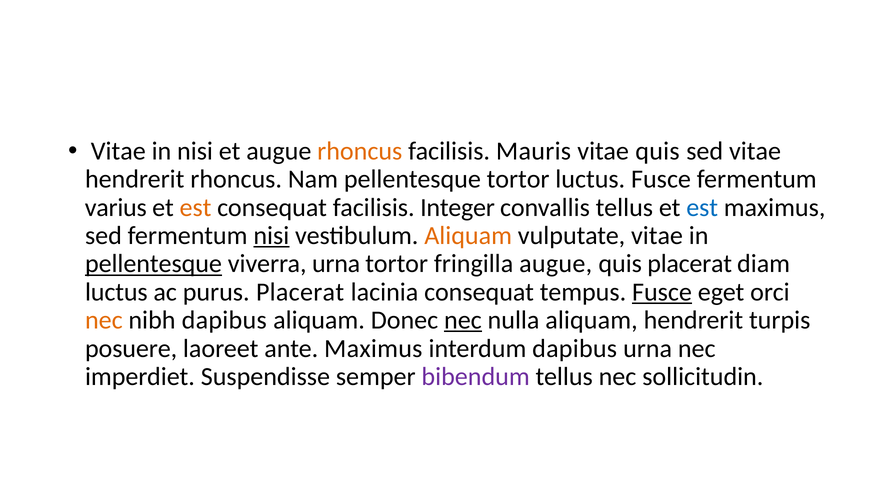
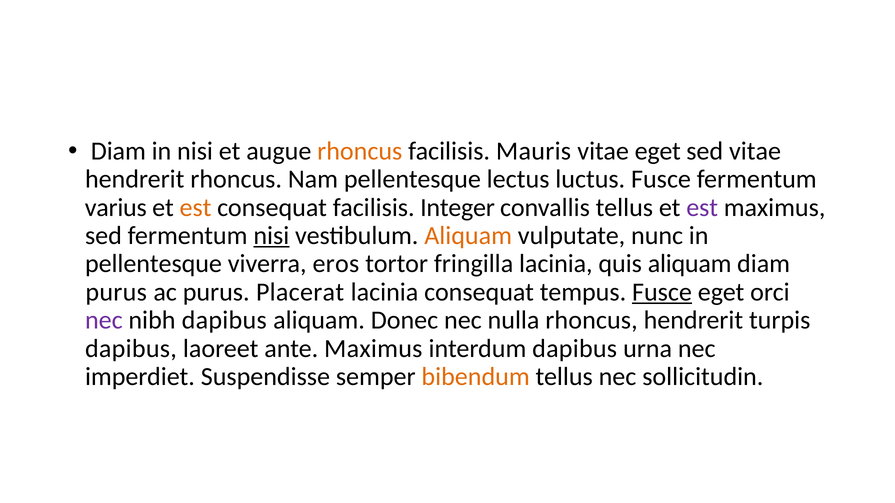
Vitae at (118, 151): Vitae -> Diam
vitae quis: quis -> eget
pellentesque tortor: tortor -> lectus
est at (702, 208) colour: blue -> purple
vulputate vitae: vitae -> nunc
pellentesque at (153, 264) underline: present -> none
viverra urna: urna -> eros
fringilla augue: augue -> lacinia
quis placerat: placerat -> aliquam
luctus at (116, 292): luctus -> purus
nec at (104, 321) colour: orange -> purple
nec at (463, 321) underline: present -> none
nulla aliquam: aliquam -> rhoncus
posuere at (131, 349): posuere -> dapibus
bibendum colour: purple -> orange
